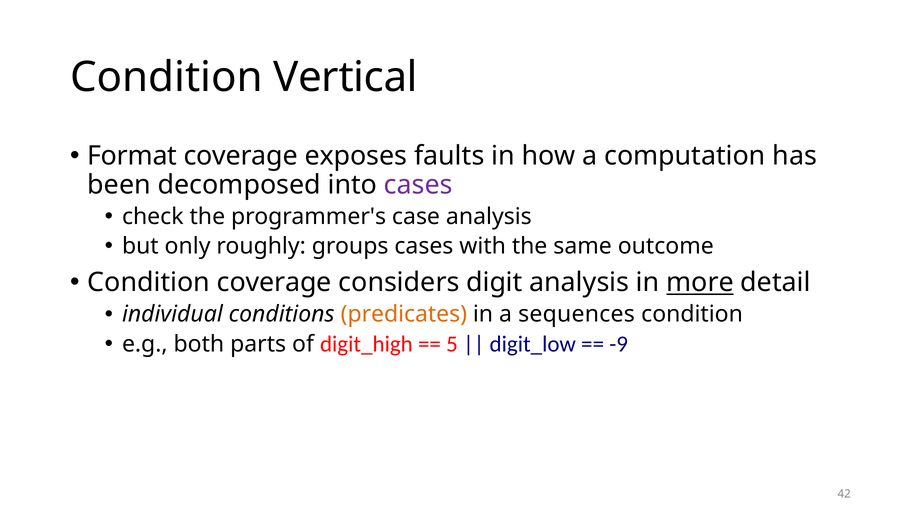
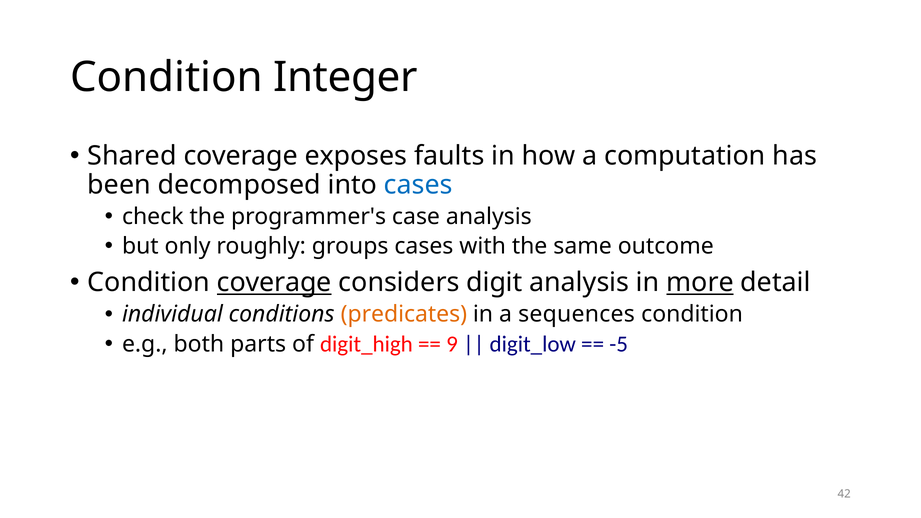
Vertical: Vertical -> Integer
Format: Format -> Shared
cases at (418, 185) colour: purple -> blue
coverage at (274, 283) underline: none -> present
5: 5 -> 9
-9: -9 -> -5
